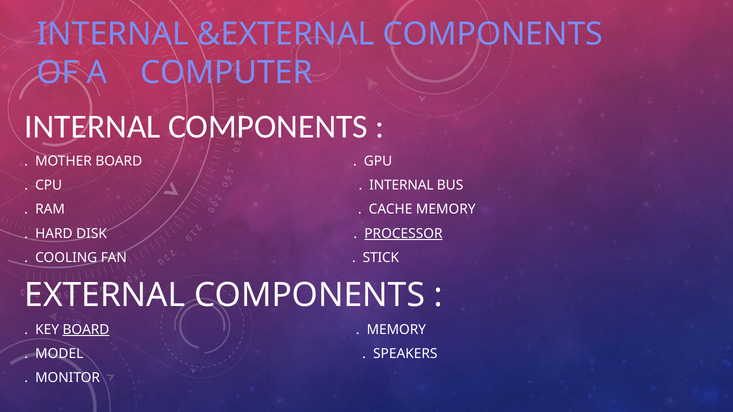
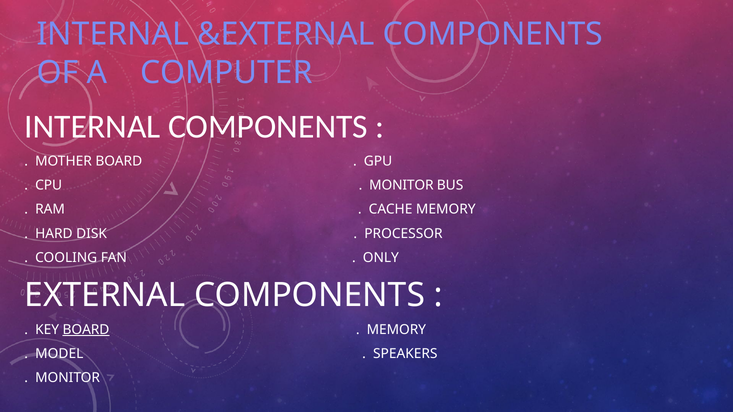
INTERNAL at (401, 185): INTERNAL -> MONITOR
PROCESSOR underline: present -> none
STICK: STICK -> ONLY
